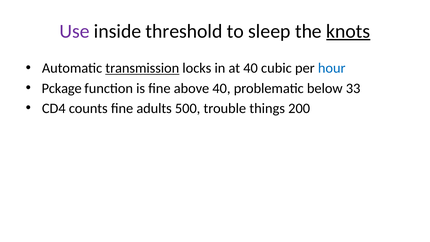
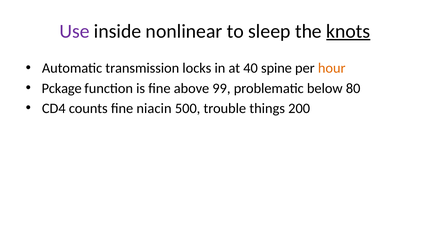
threshold: threshold -> nonlinear
transmission underline: present -> none
cubic: cubic -> spine
hour colour: blue -> orange
above 40: 40 -> 99
33: 33 -> 80
adults: adults -> niacin
